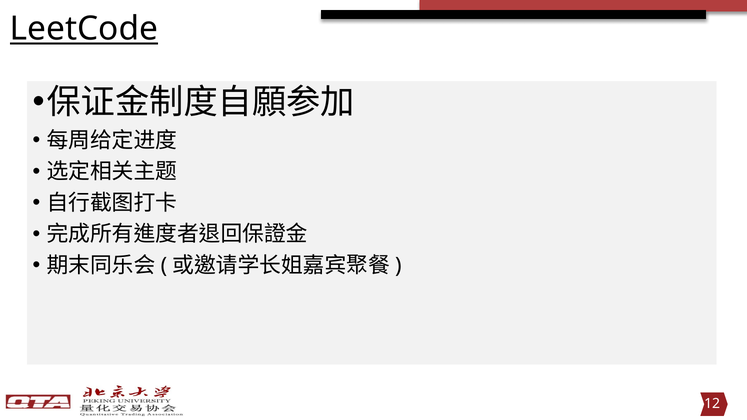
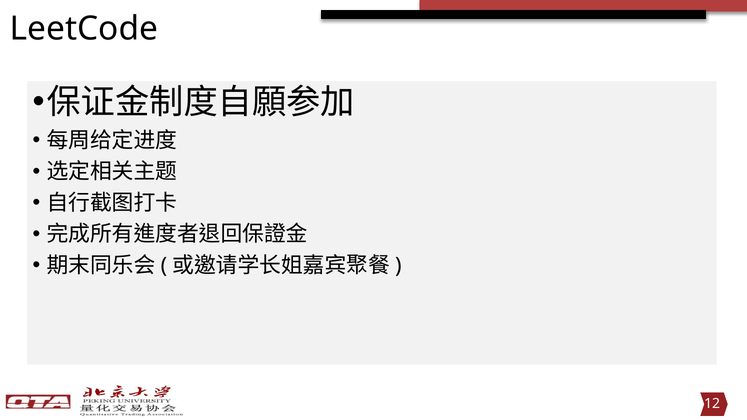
LeetCode underline: present -> none
